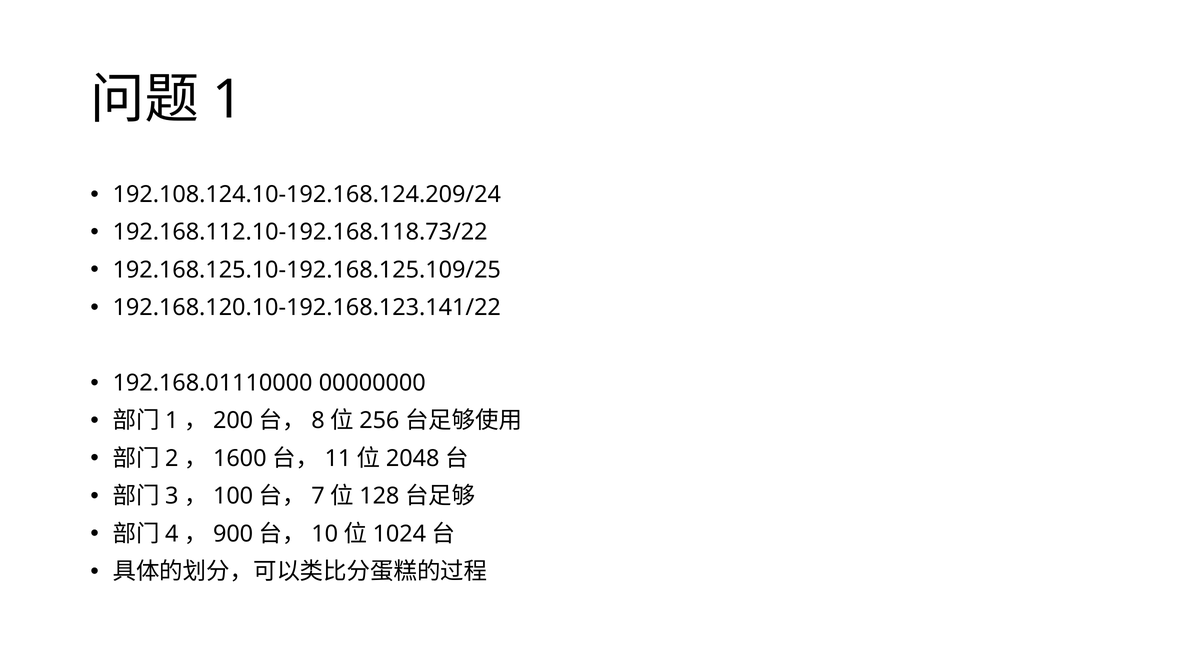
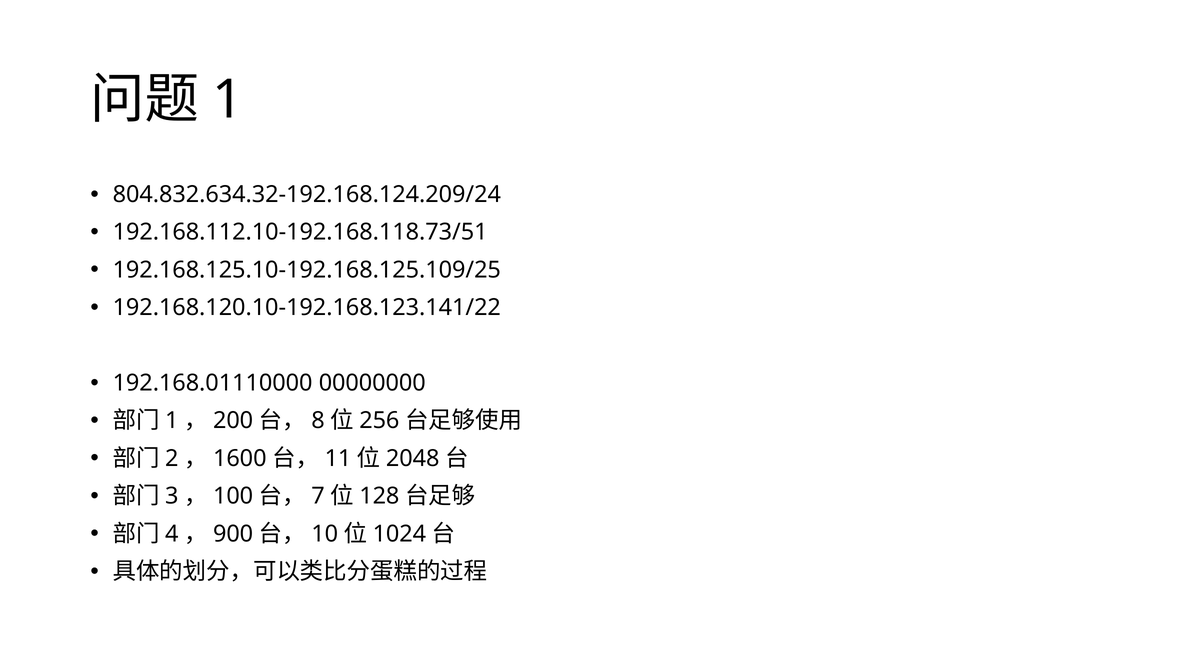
192.108.124.10-192.168.124.209/24: 192.108.124.10-192.168.124.209/24 -> 804.832.634.32-192.168.124.209/24
192.168.112.10-192.168.118.73/22: 192.168.112.10-192.168.118.73/22 -> 192.168.112.10-192.168.118.73/51
